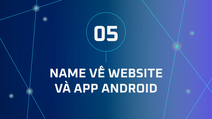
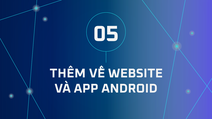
NAME: NAME -> THÊM
